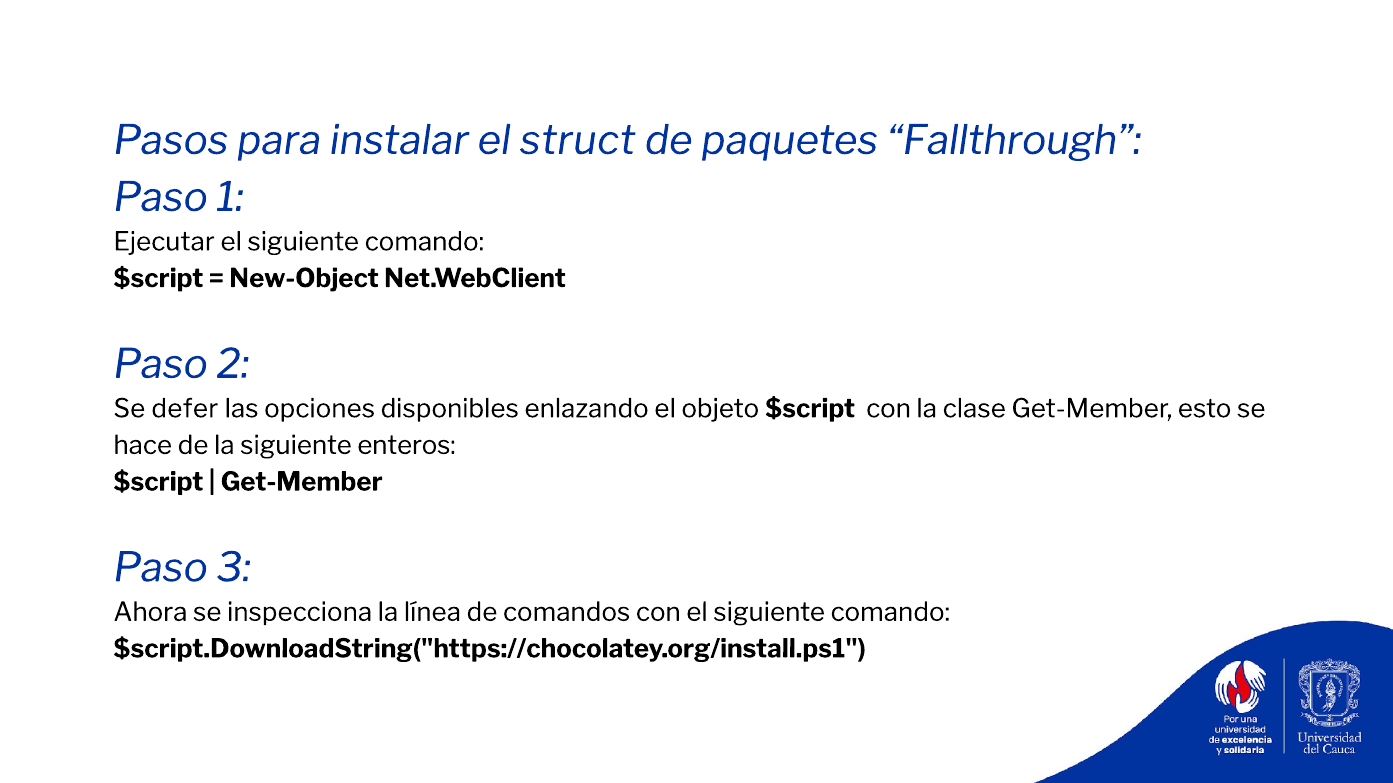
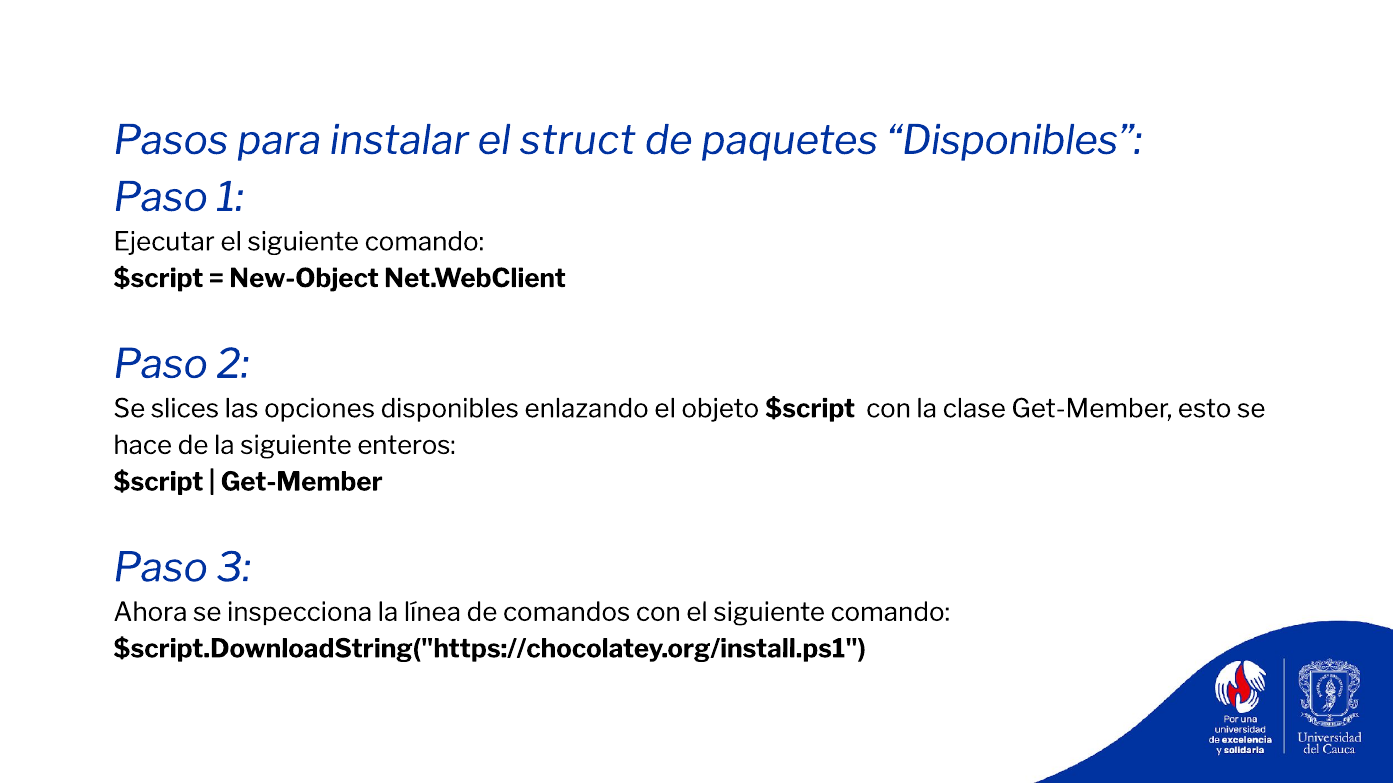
paquetes Fallthrough: Fallthrough -> Disponibles
defer: defer -> slices
